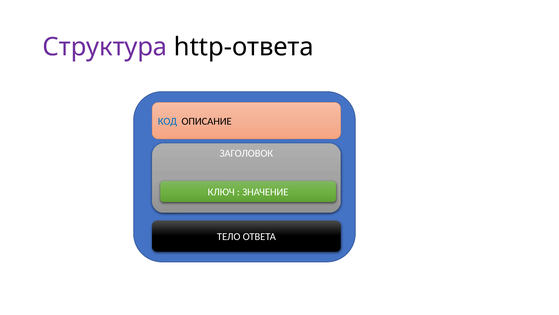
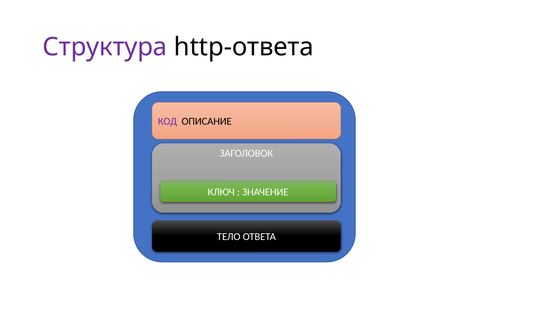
КОД colour: blue -> purple
